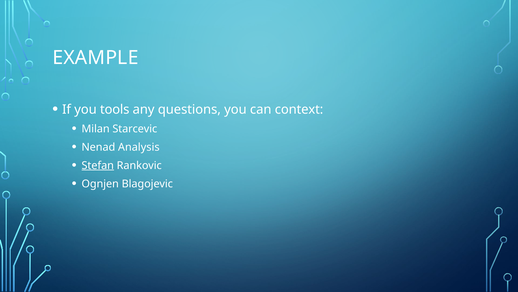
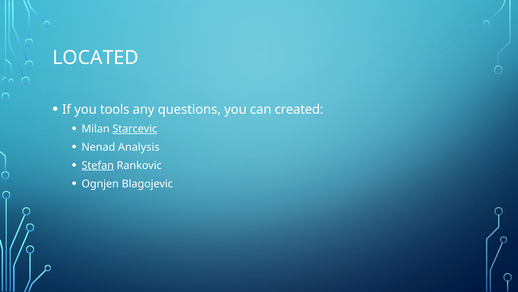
EXAMPLE: EXAMPLE -> LOCATED
context: context -> created
Starcevic underline: none -> present
